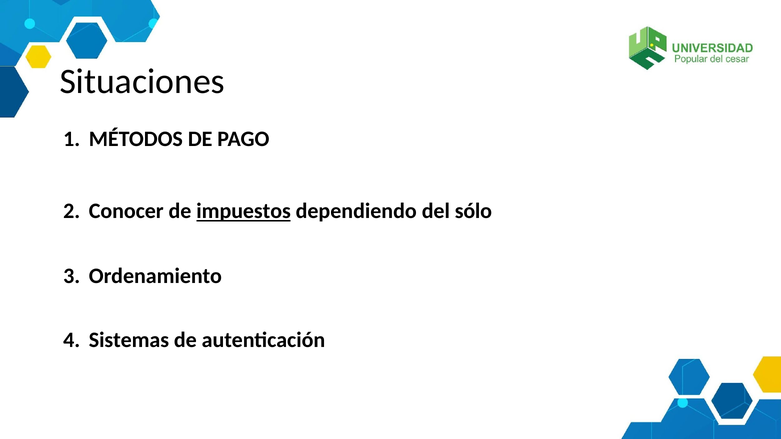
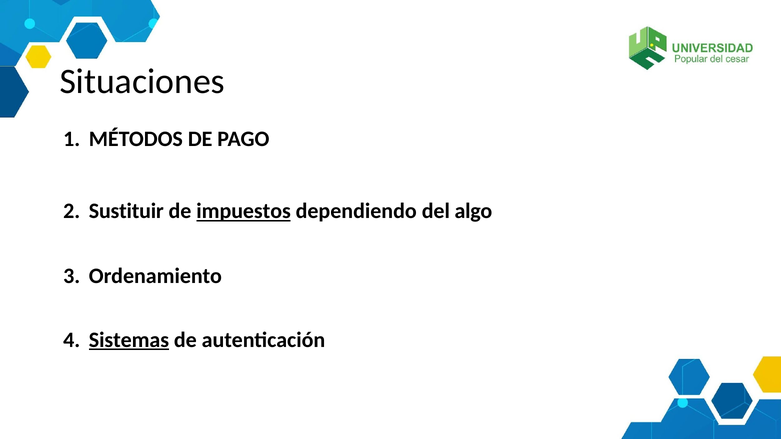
Conocer: Conocer -> Sustituir
sólo: sólo -> algo
Sistemas underline: none -> present
